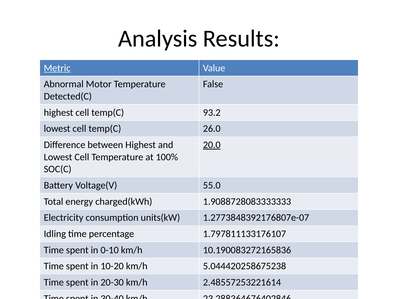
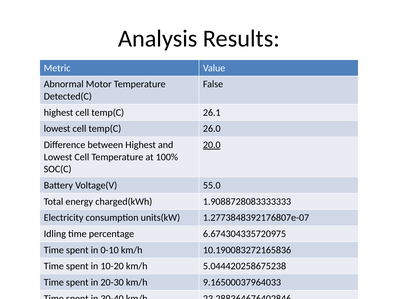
Metric underline: present -> none
93.2: 93.2 -> 26.1
1.797811133176107: 1.797811133176107 -> 6.674304335720975
2.48557253221614: 2.48557253221614 -> 9.16500037964033
